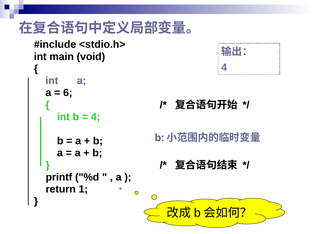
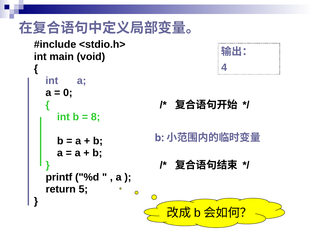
6: 6 -> 0
4 at (96, 117): 4 -> 8
1: 1 -> 5
